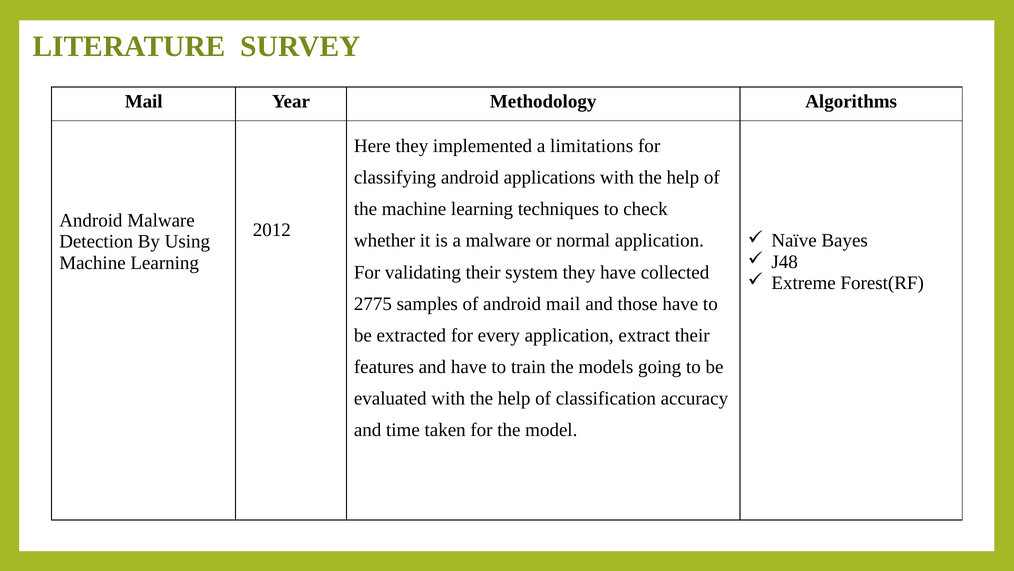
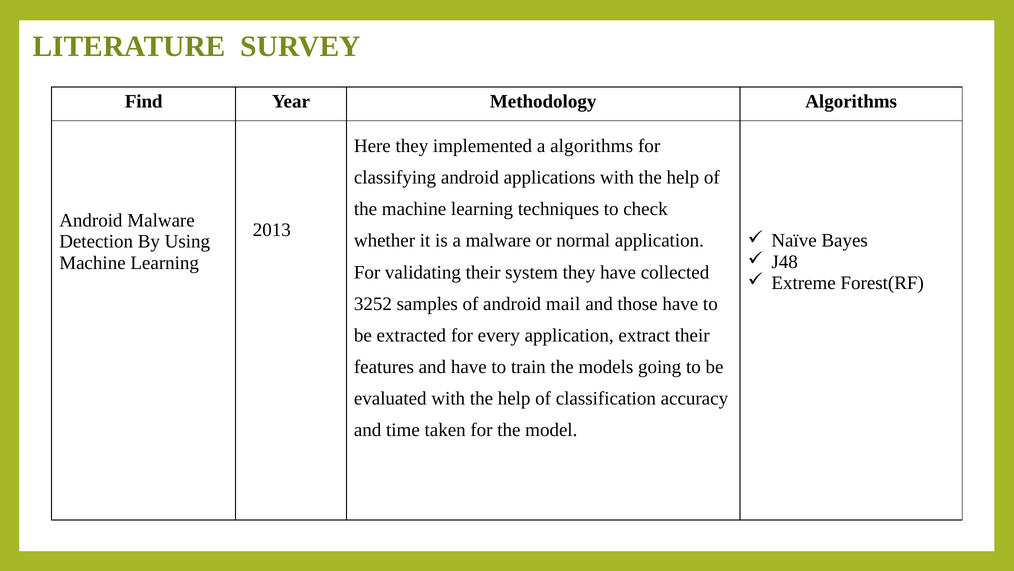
Mail at (144, 102): Mail -> Find
a limitations: limitations -> algorithms
2012: 2012 -> 2013
2775: 2775 -> 3252
